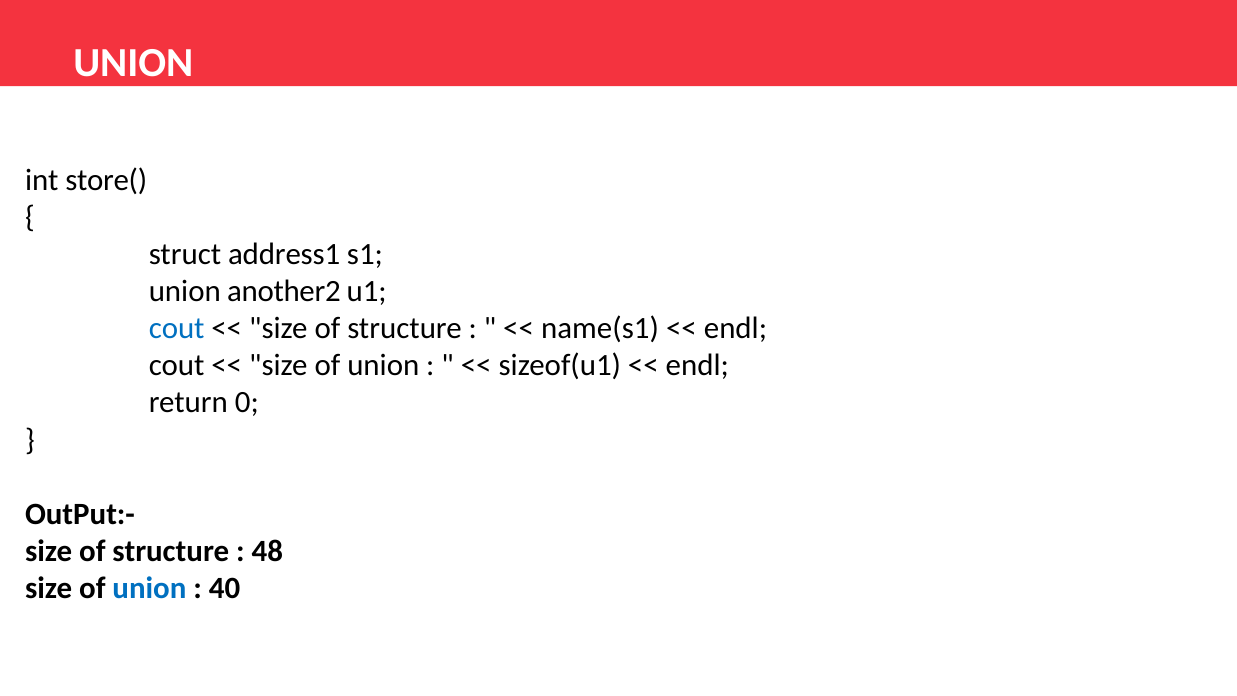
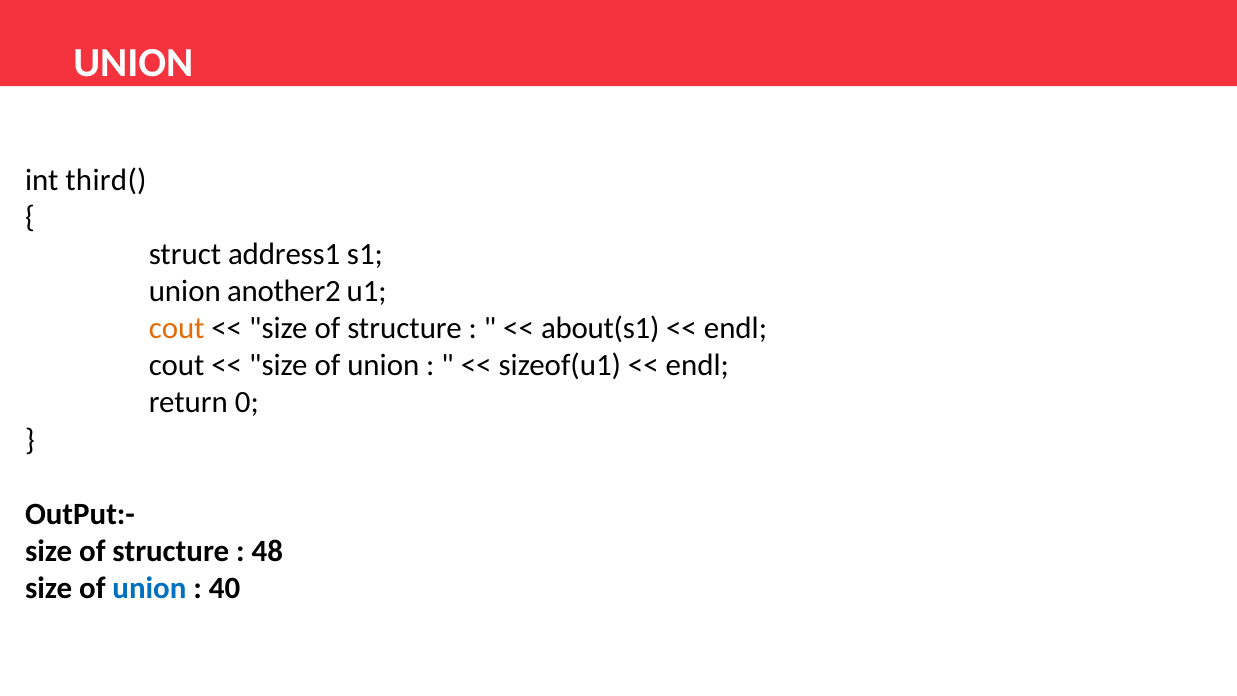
store(: store( -> third(
cout at (177, 328) colour: blue -> orange
name(s1: name(s1 -> about(s1
